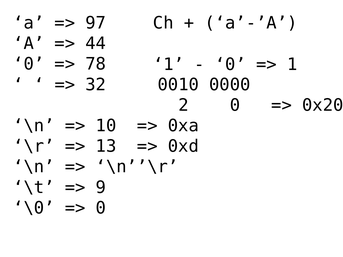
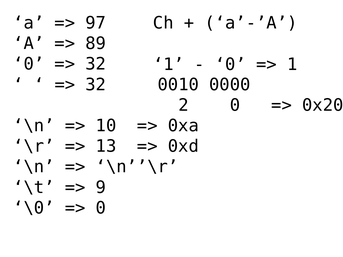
44: 44 -> 89
78 at (96, 64): 78 -> 32
